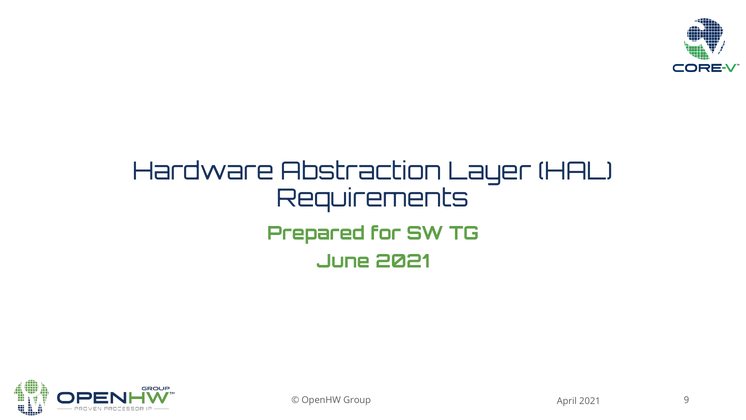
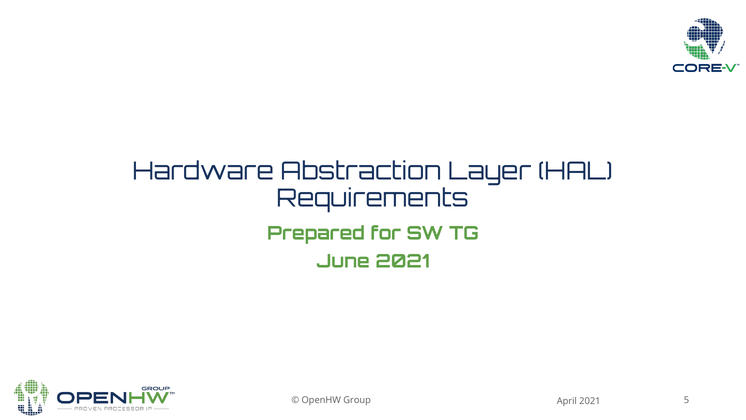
9: 9 -> 5
